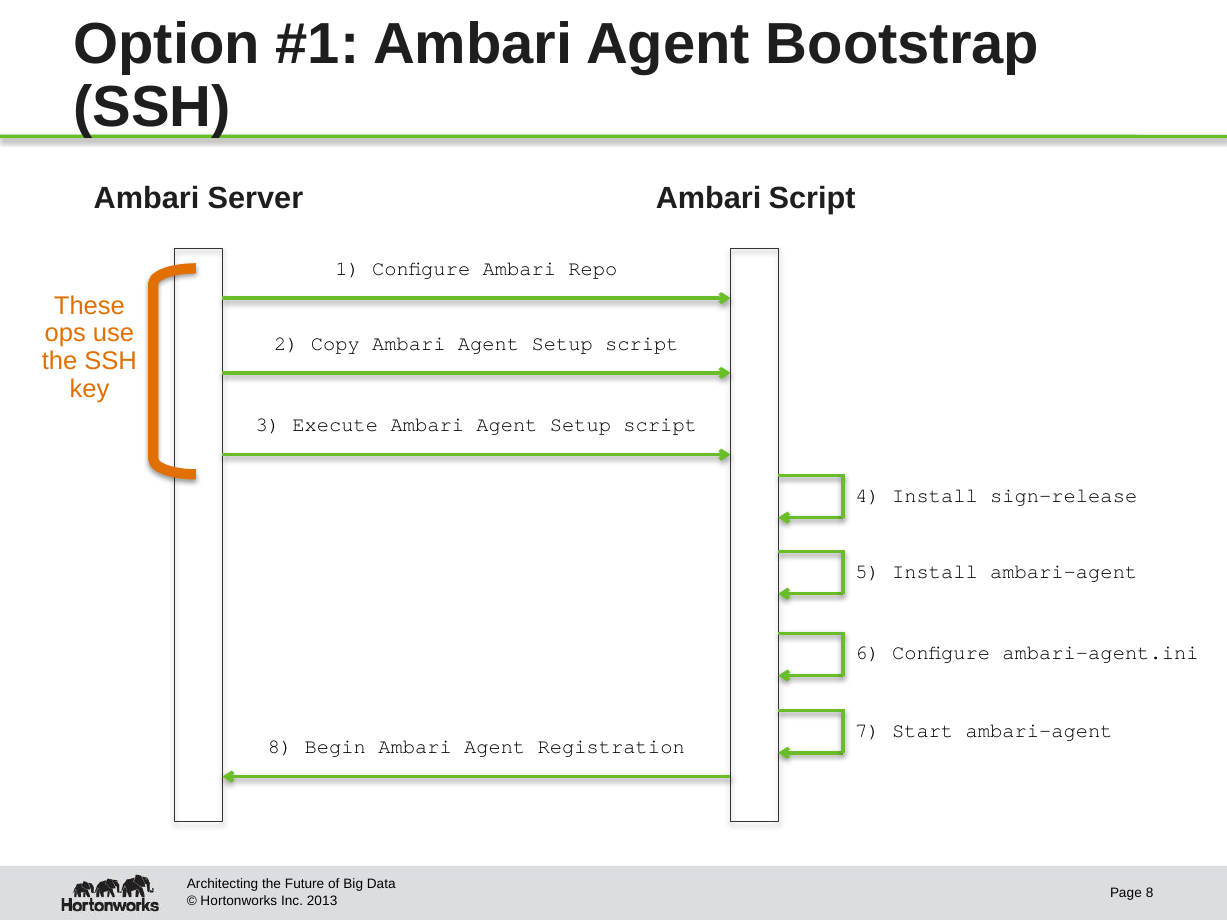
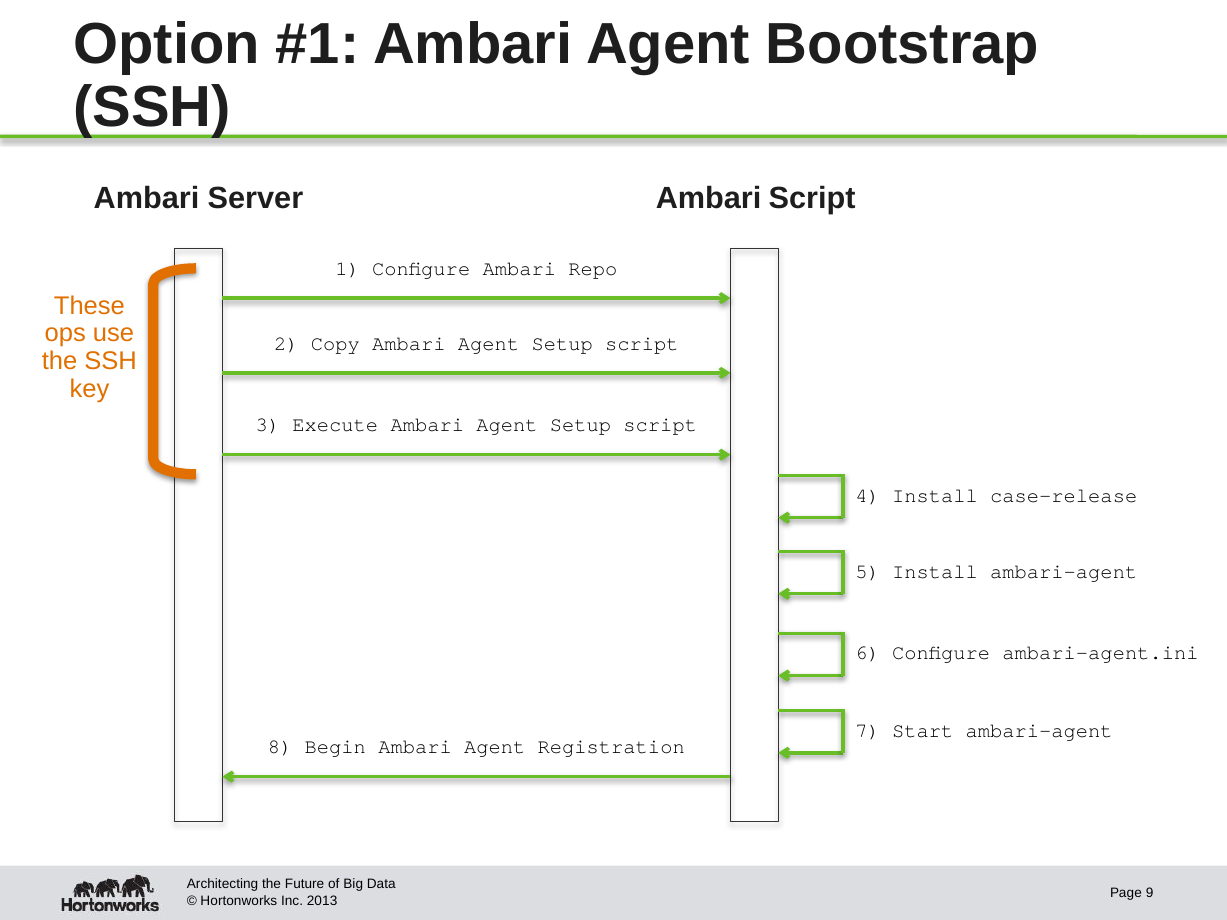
sign-release: sign-release -> case-release
Page 8: 8 -> 9
